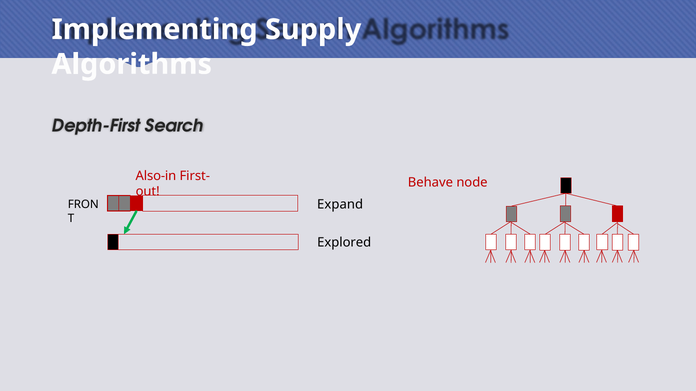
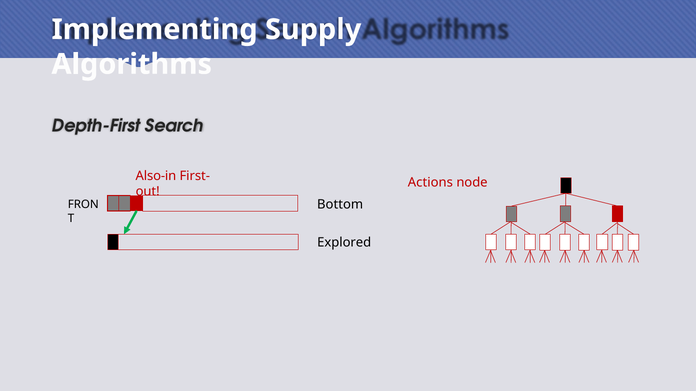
Behave: Behave -> Actions
Expand: Expand -> Bottom
